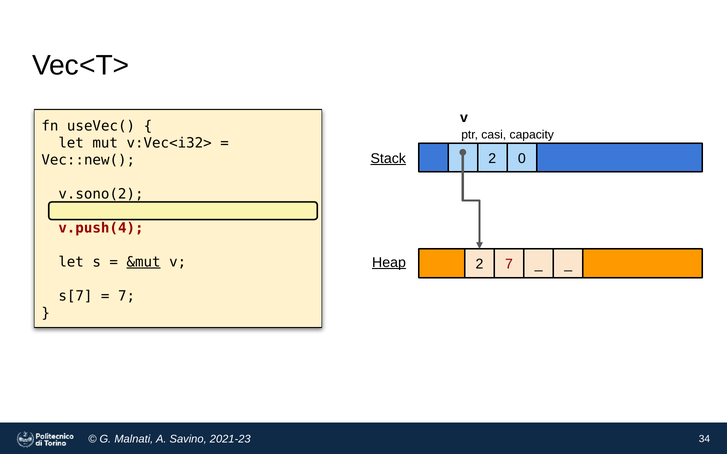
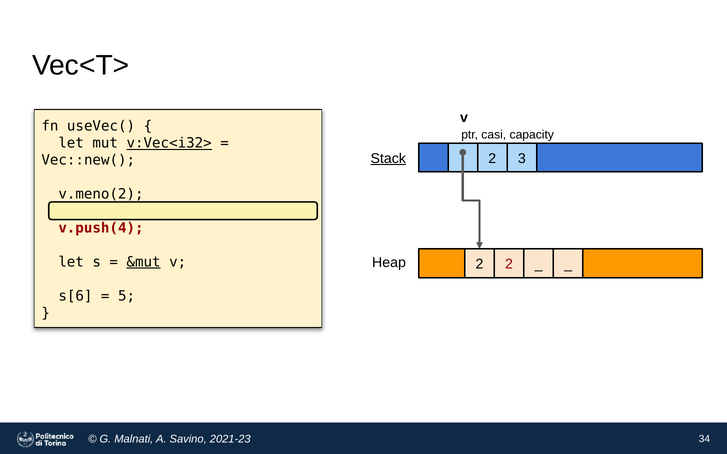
v:Vec<i32> underline: none -> present
0: 0 -> 3
v.sono(2: v.sono(2 -> v.meno(2
Heap underline: present -> none
2 7: 7 -> 2
s[7: s[7 -> s[6
7 at (127, 296): 7 -> 5
